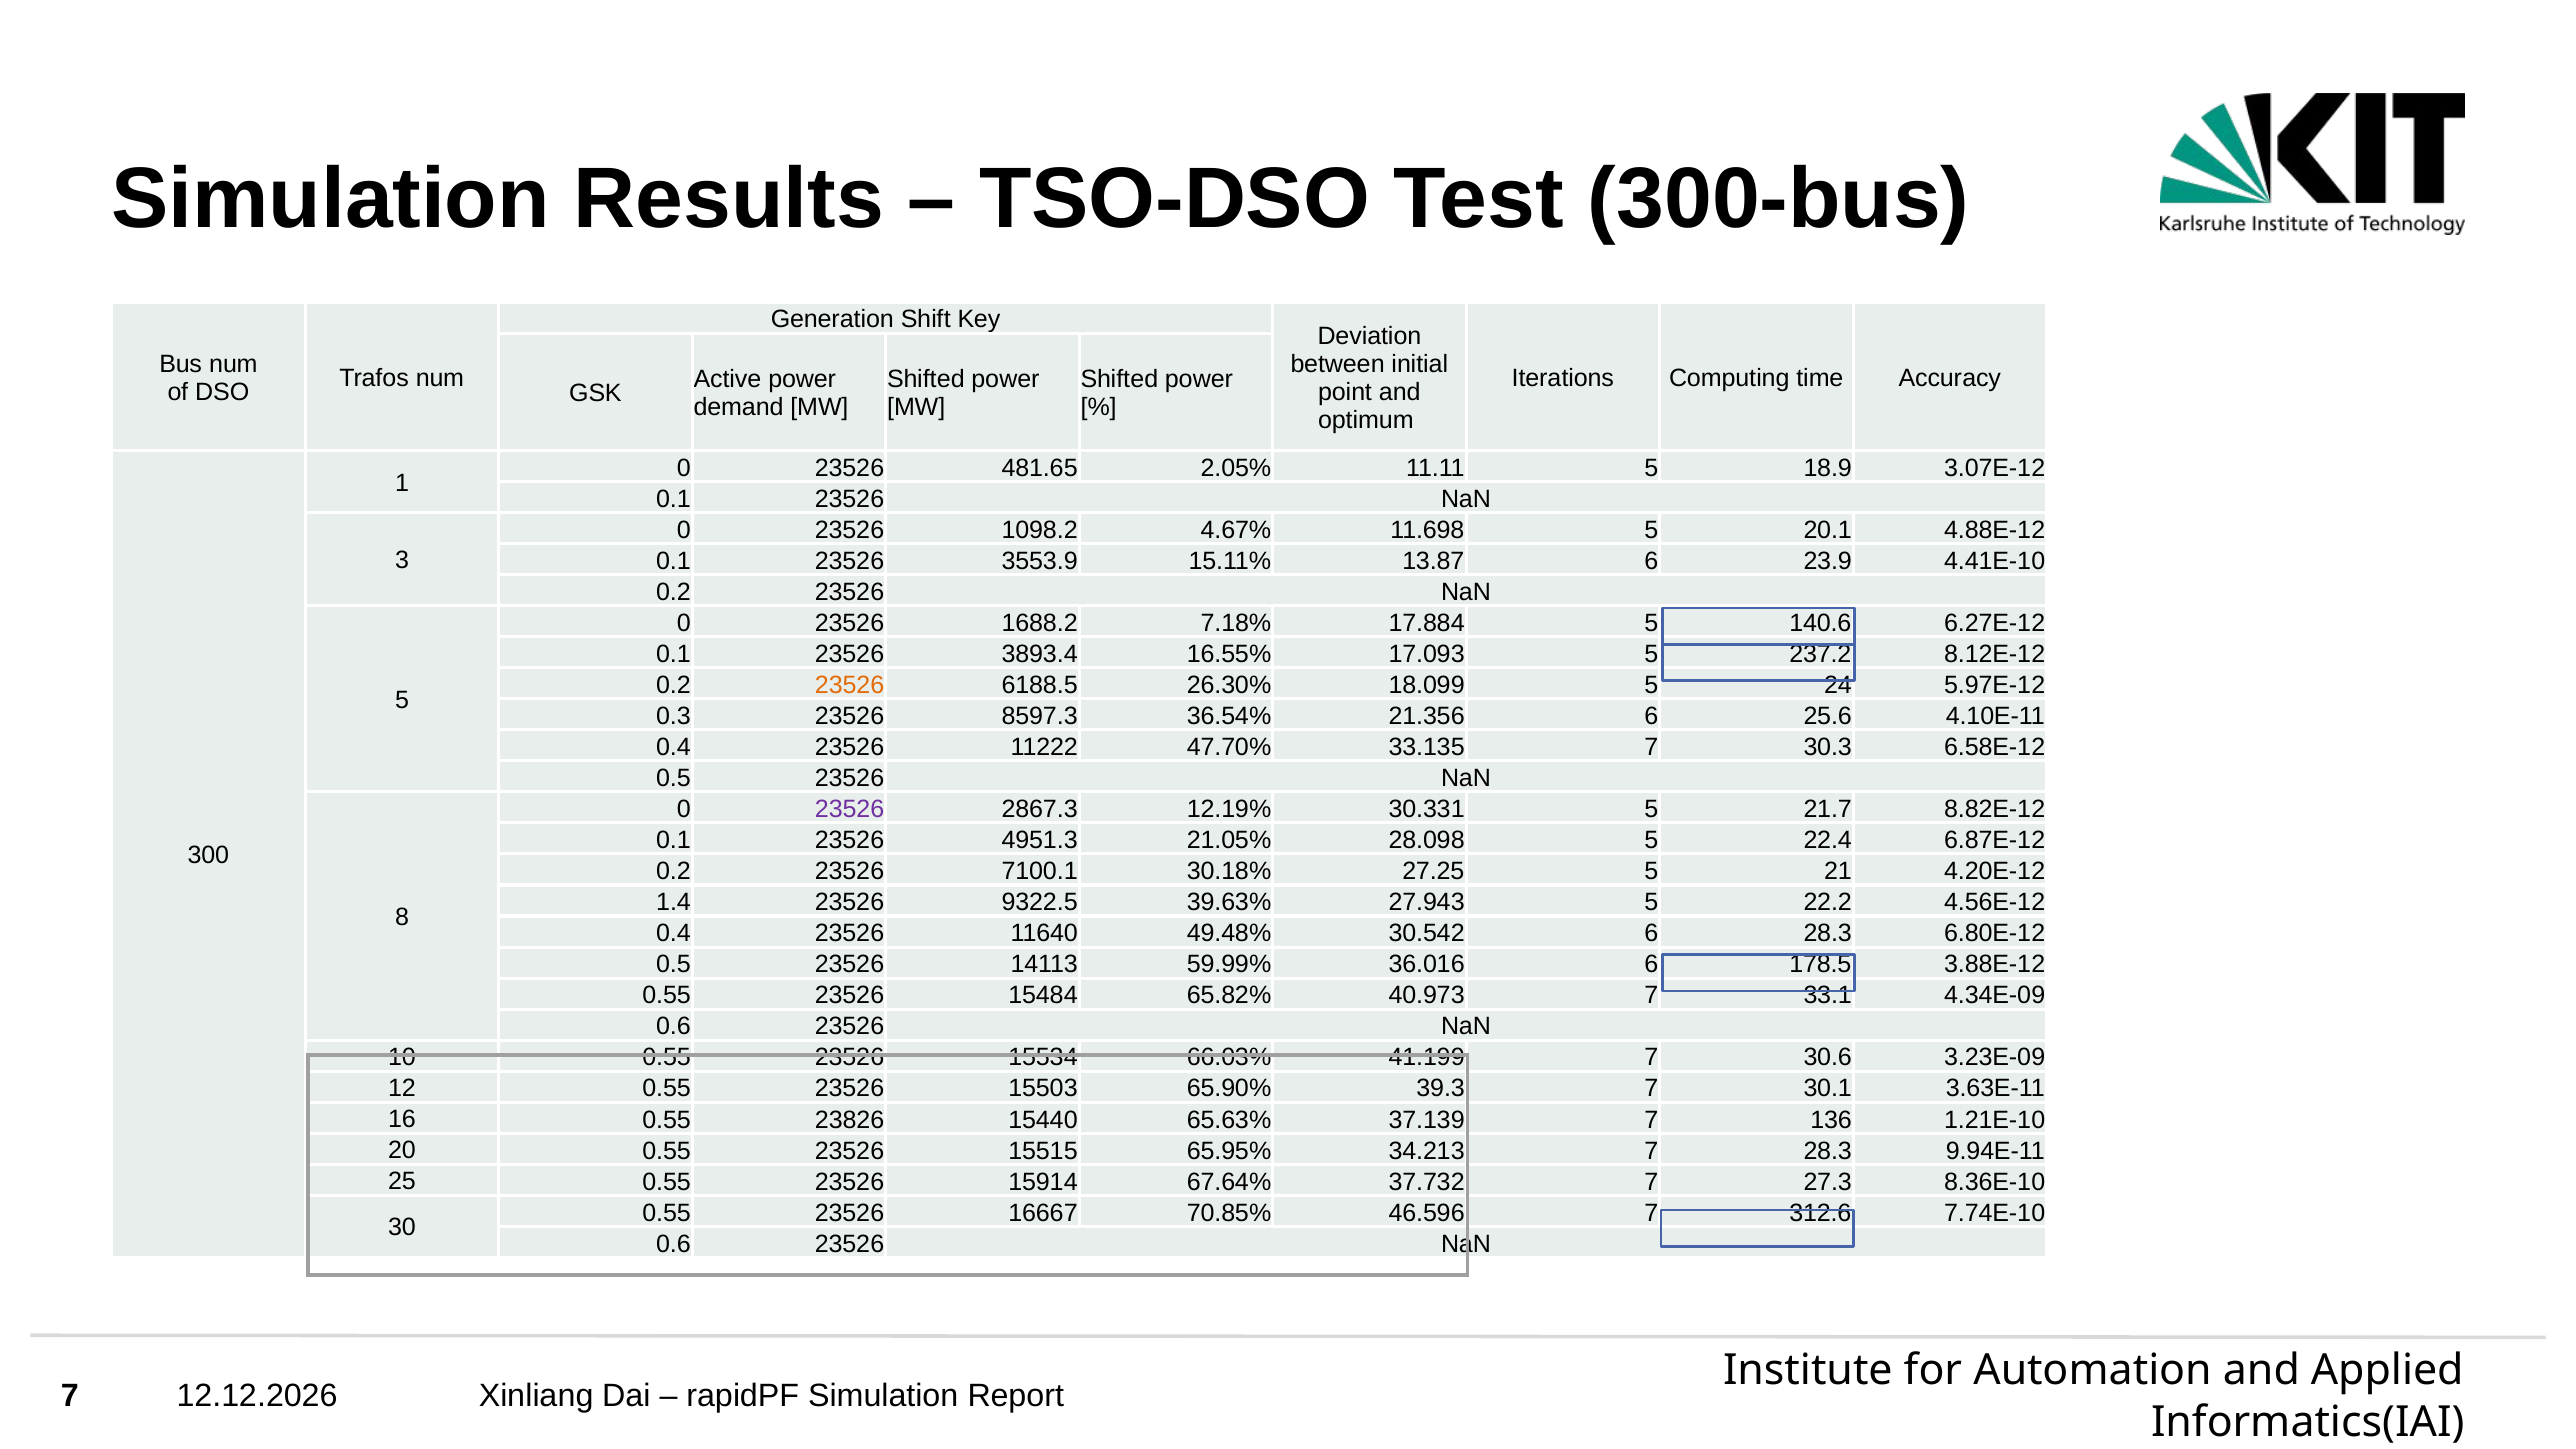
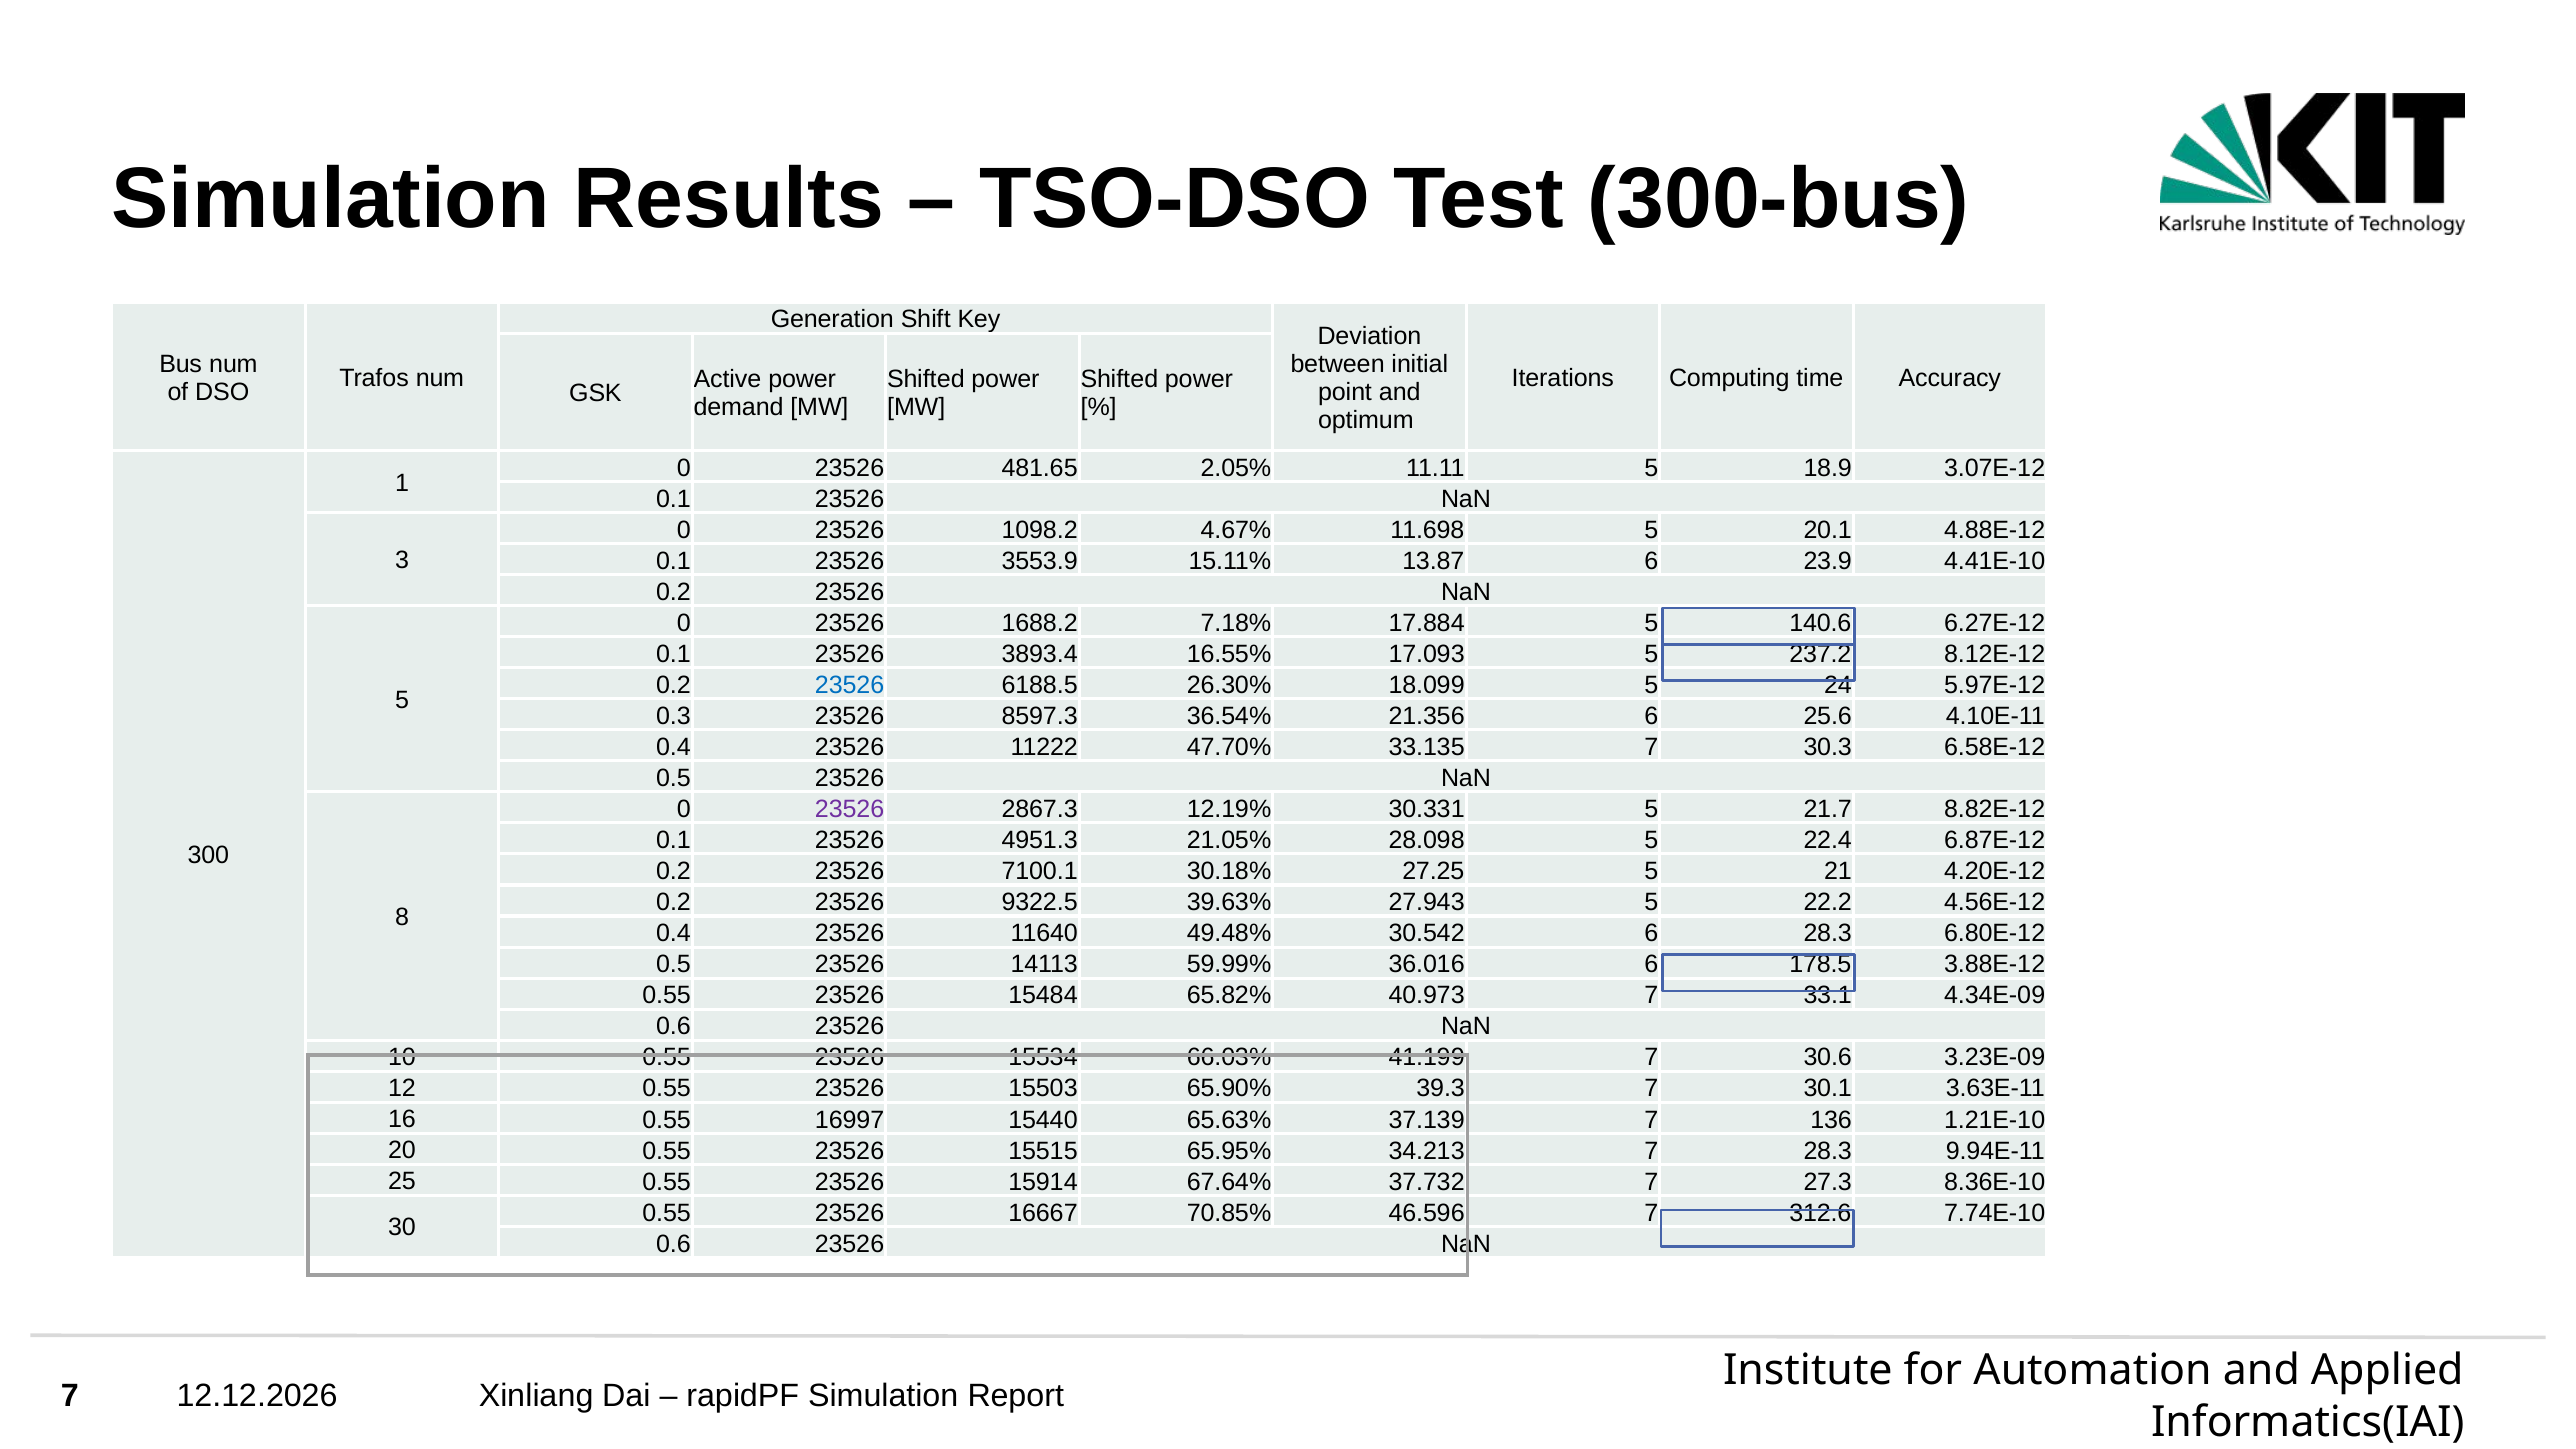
23526 at (850, 686) colour: orange -> blue
1.4 at (673, 903): 1.4 -> 0.2
23826: 23826 -> 16997
